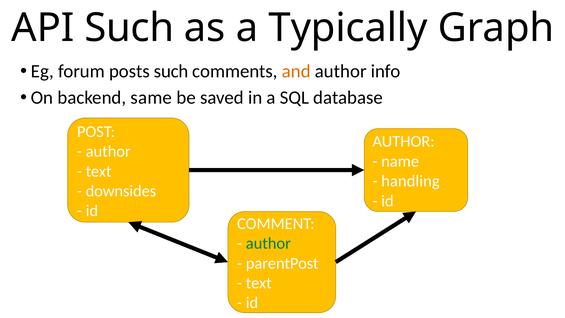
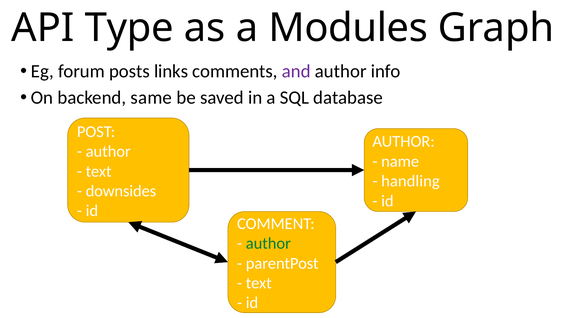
API Such: Such -> Type
Typically: Typically -> Modules
posts such: such -> links
and colour: orange -> purple
